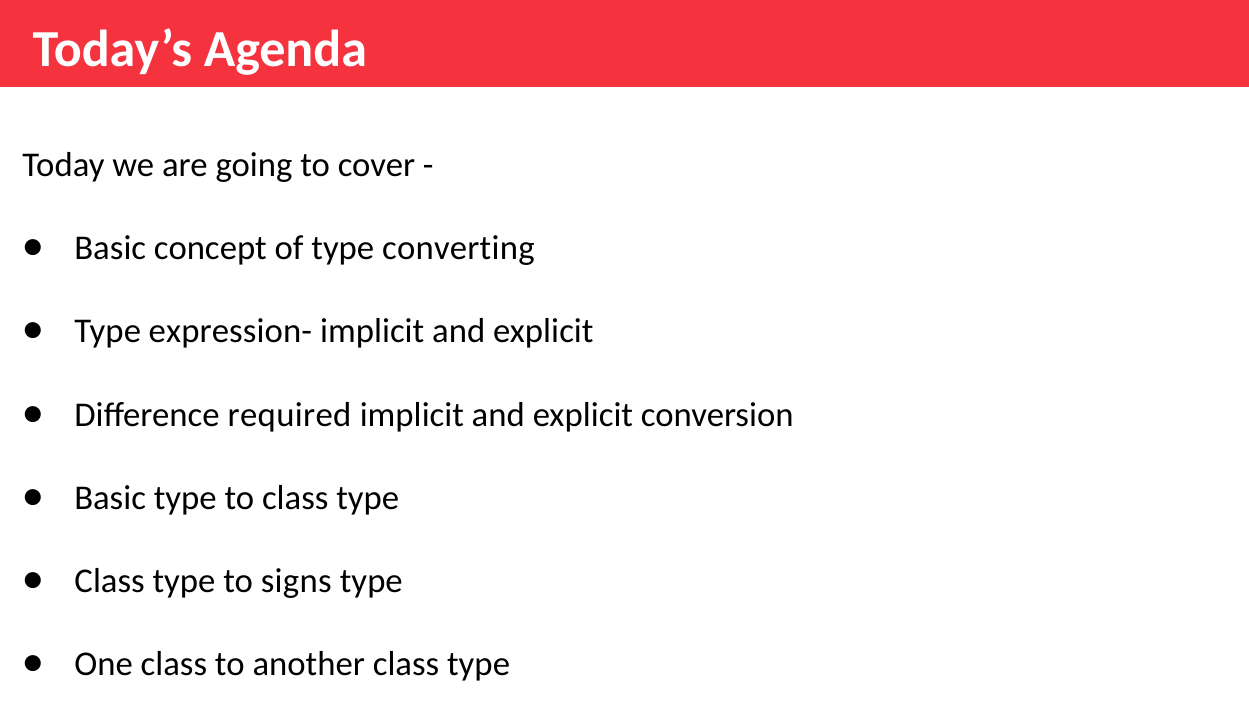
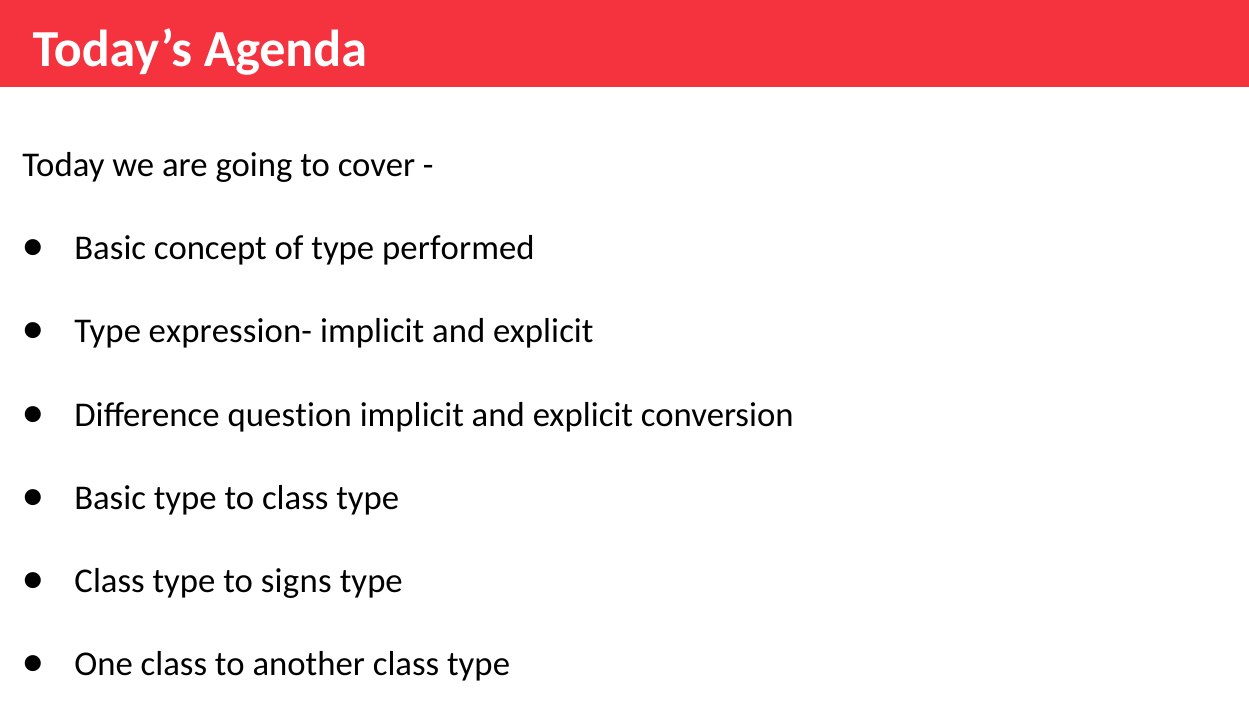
converting: converting -> performed
required: required -> question
